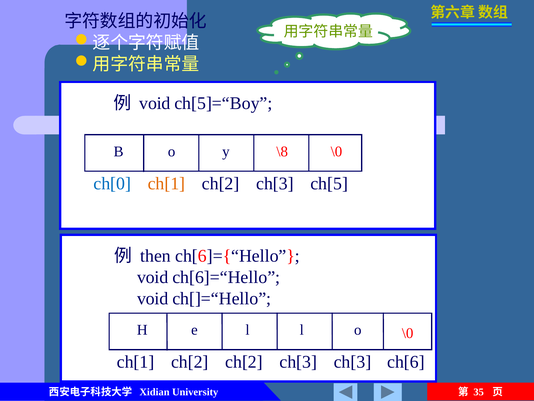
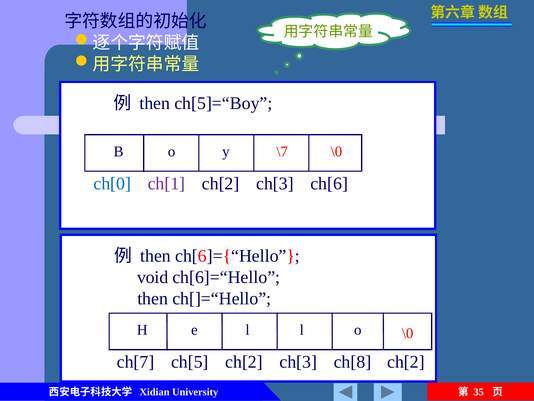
void at (155, 103): void -> then
\8: \8 -> \7
ch[1 at (166, 183) colour: orange -> purple
ch[5: ch[5 -> ch[6
void at (153, 298): void -> then
ch[1 at (136, 362): ch[1 -> ch[7
ch[2 at (190, 362): ch[2 -> ch[5
ch[3 ch[3: ch[3 -> ch[8
ch[6 at (406, 362): ch[6 -> ch[2
